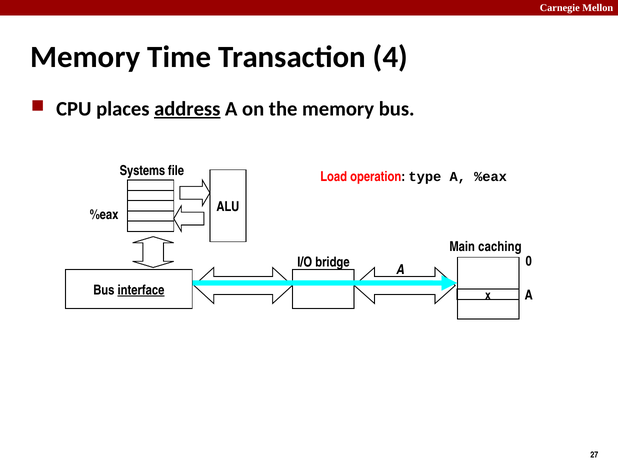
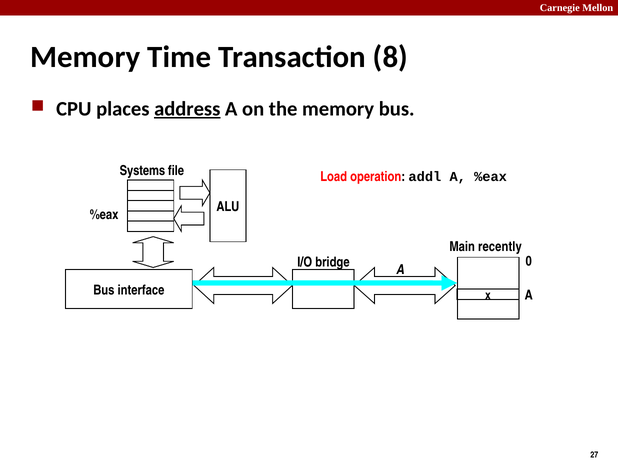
4: 4 -> 8
type: type -> addl
caching: caching -> recently
interface underline: present -> none
